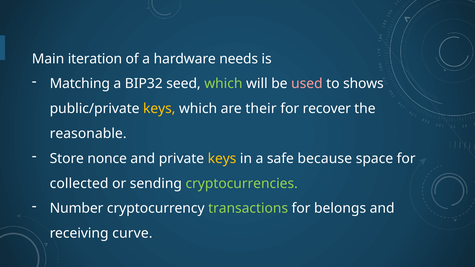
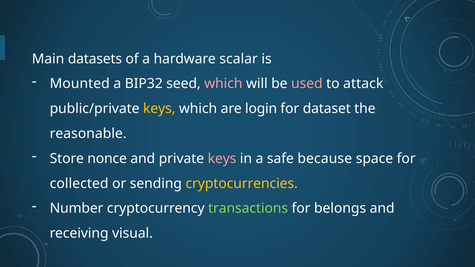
iteration: iteration -> datasets
needs: needs -> scalar
Matching: Matching -> Mounted
which at (223, 84) colour: light green -> pink
shows: shows -> attack
their: their -> login
recover: recover -> dataset
keys at (222, 159) colour: yellow -> pink
cryptocurrencies colour: light green -> yellow
curve: curve -> visual
